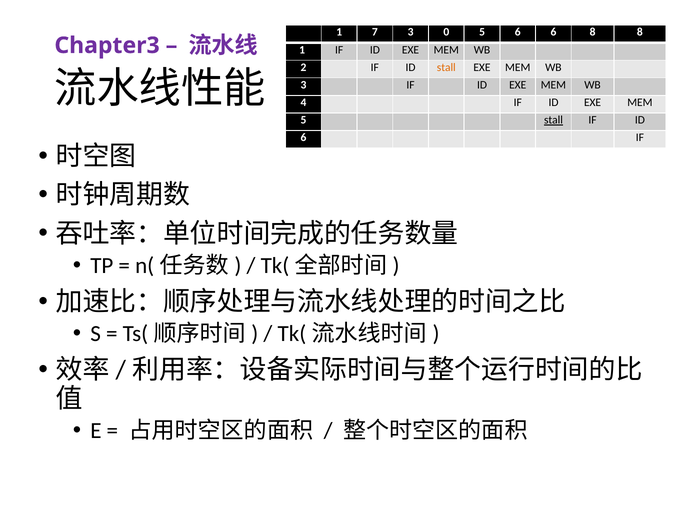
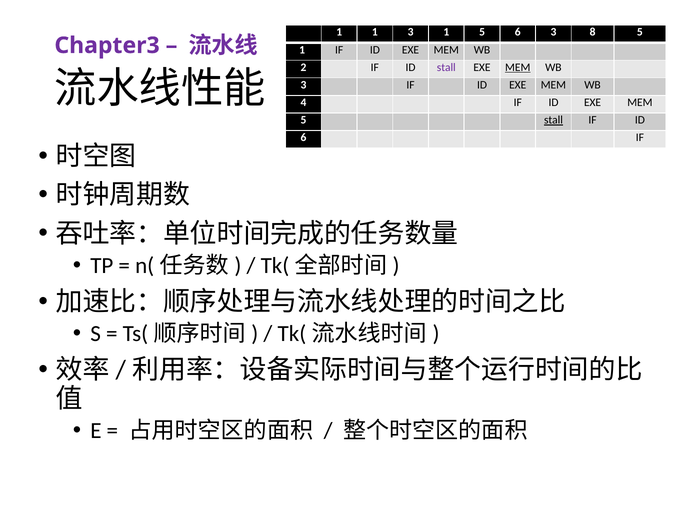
1 7: 7 -> 1
3 0: 0 -> 1
6 6: 6 -> 3
8 8: 8 -> 5
stall at (446, 67) colour: orange -> purple
MEM at (518, 67) underline: none -> present
